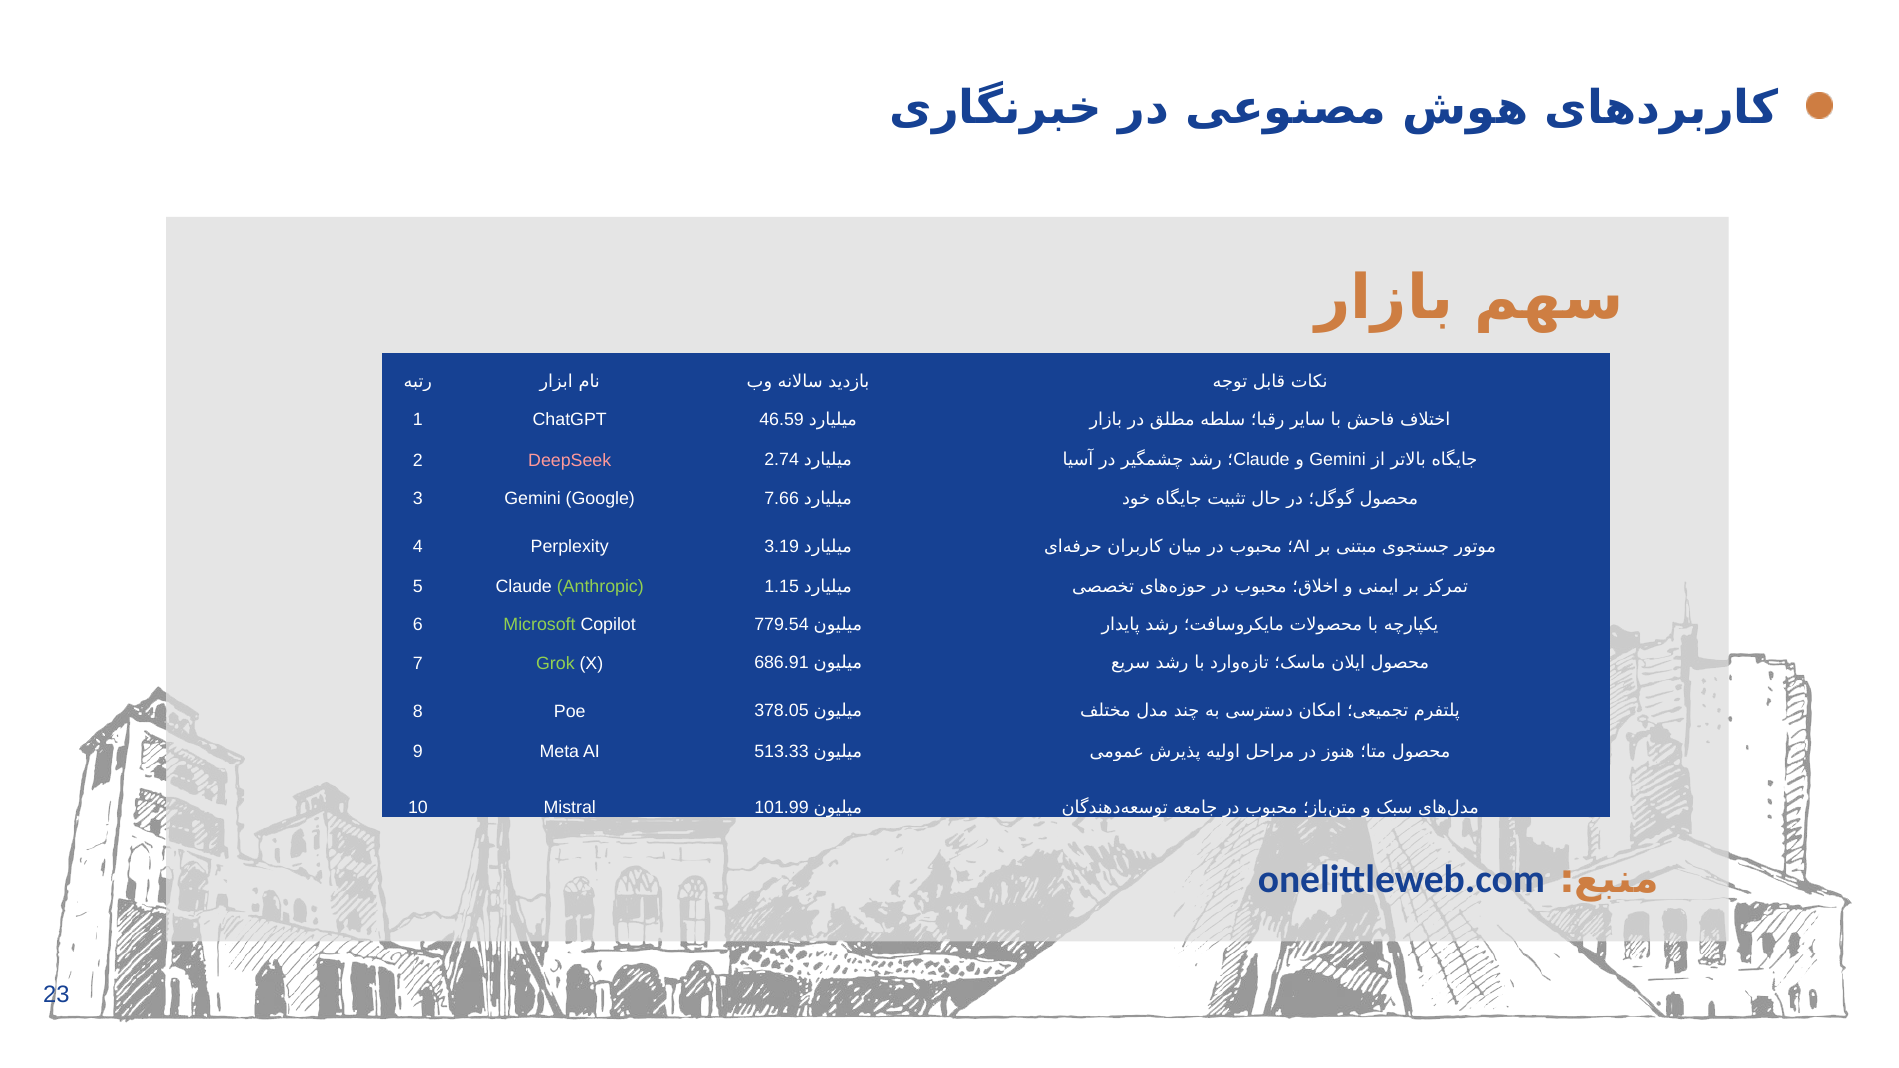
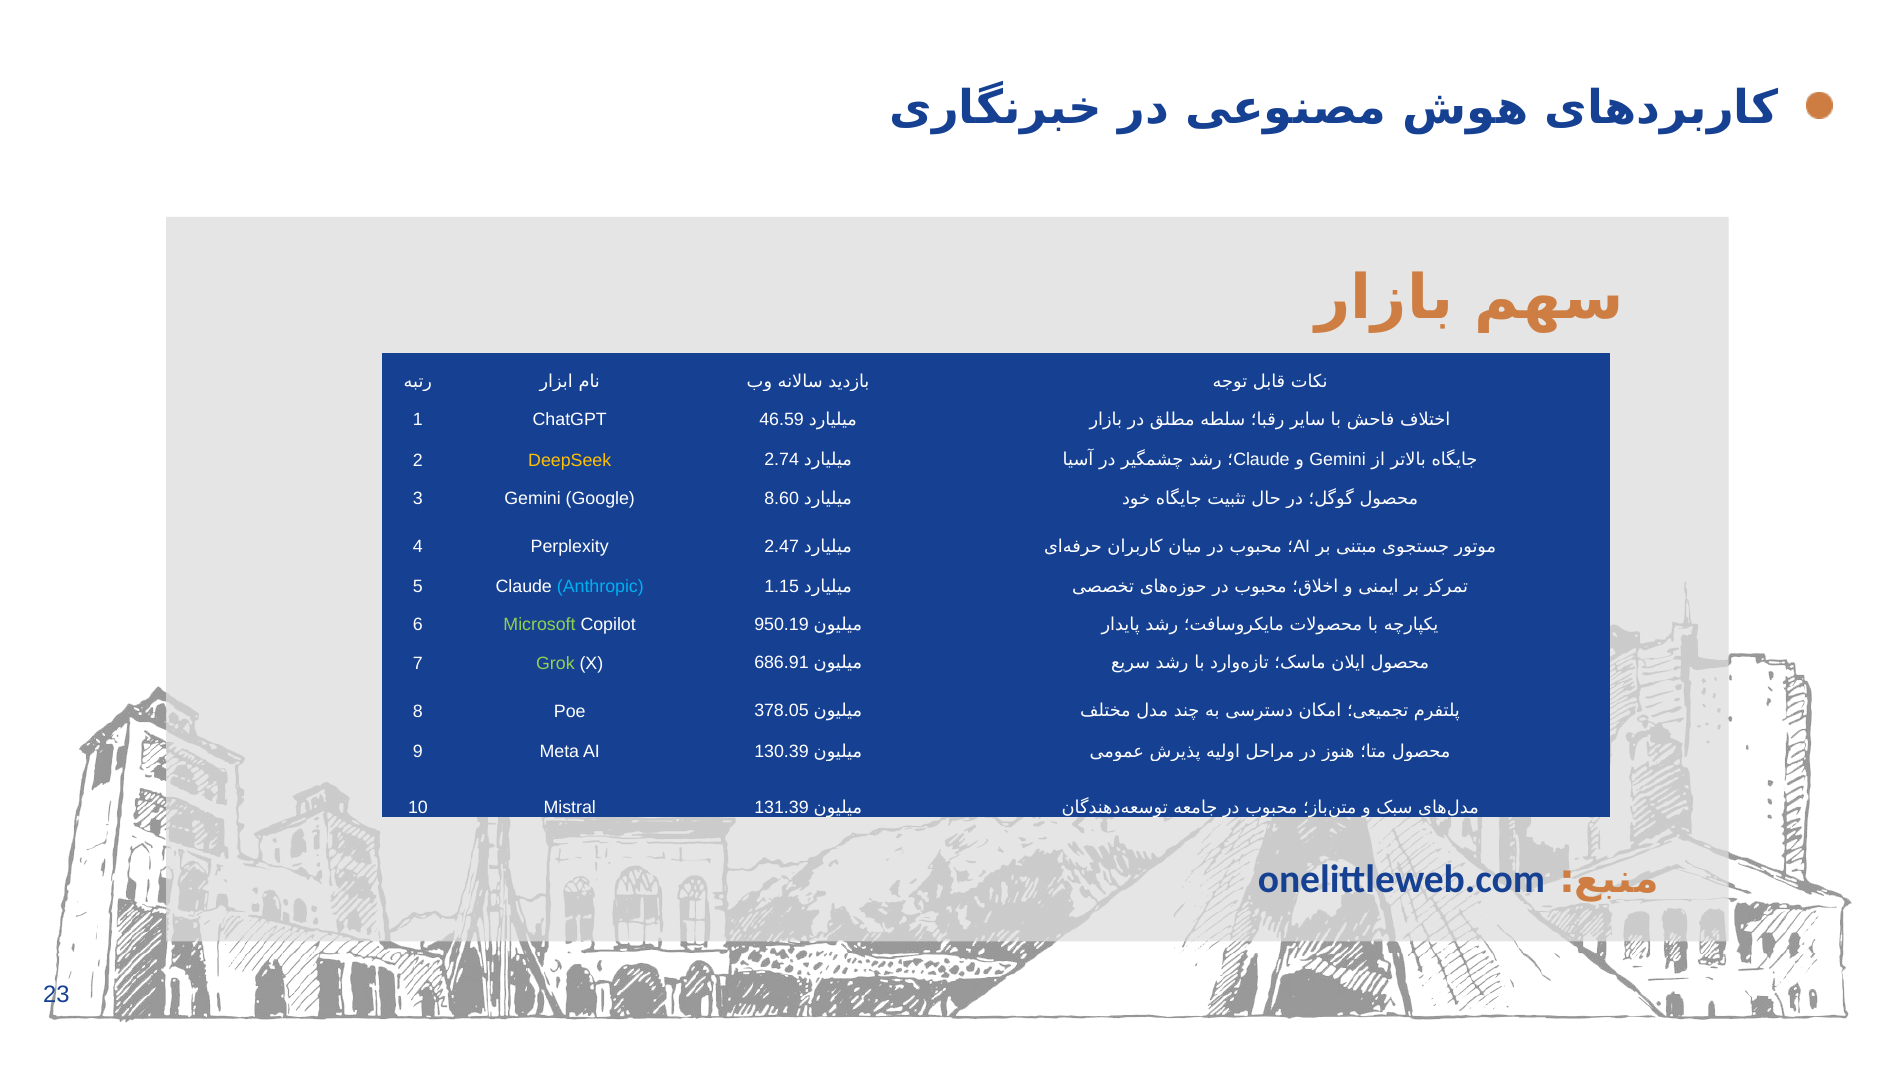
DeepSeek colour: pink -> yellow
7.66: 7.66 -> 8.60
3.19: 3.19 -> 2.47
Anthropic colour: light green -> light blue
779.54: 779.54 -> 950.19
513.33: 513.33 -> 130.39
101.99: 101.99 -> 131.39
